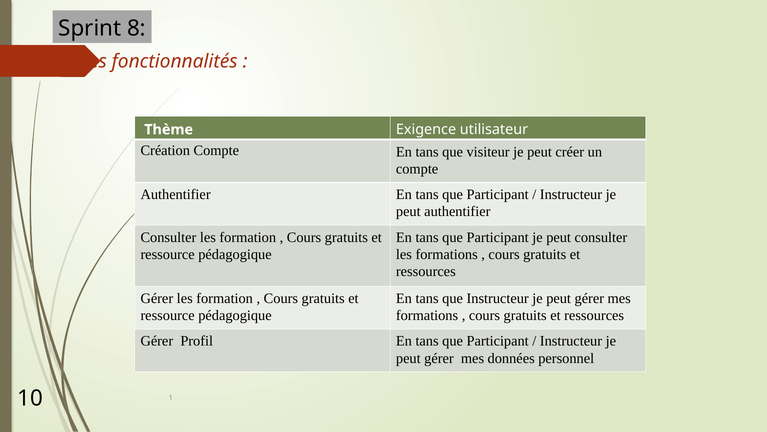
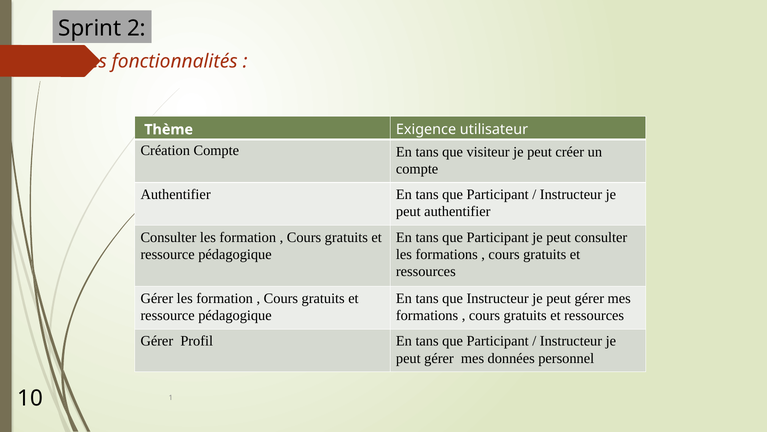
8: 8 -> 2
